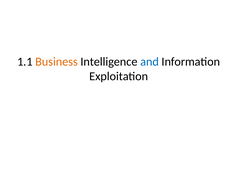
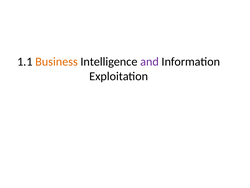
and colour: blue -> purple
